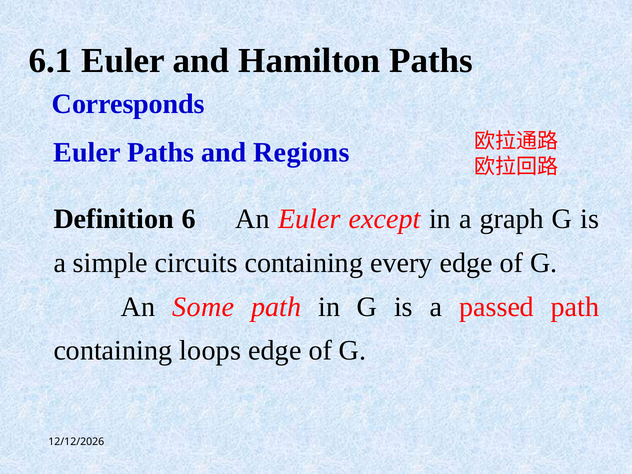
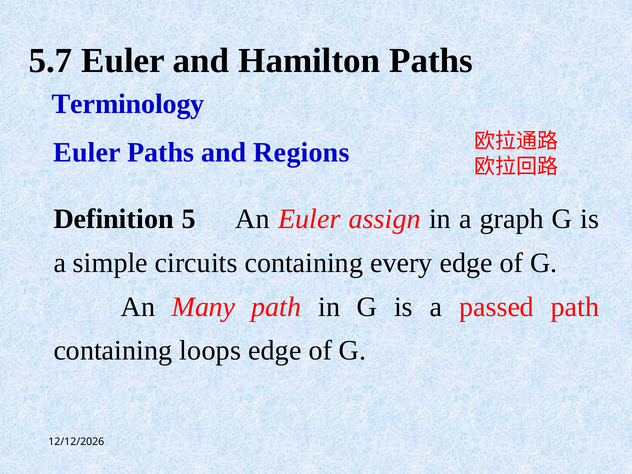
6.1: 6.1 -> 5.7
Corresponds: Corresponds -> Terminology
6: 6 -> 5
except: except -> assign
Some: Some -> Many
